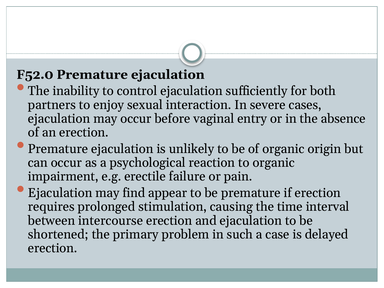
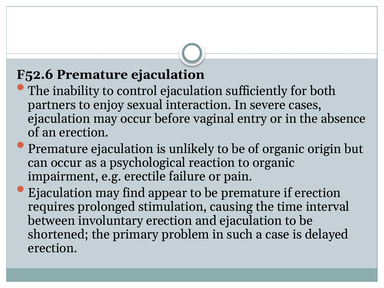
F52.0: F52.0 -> F52.6
intercourse: intercourse -> involuntary
